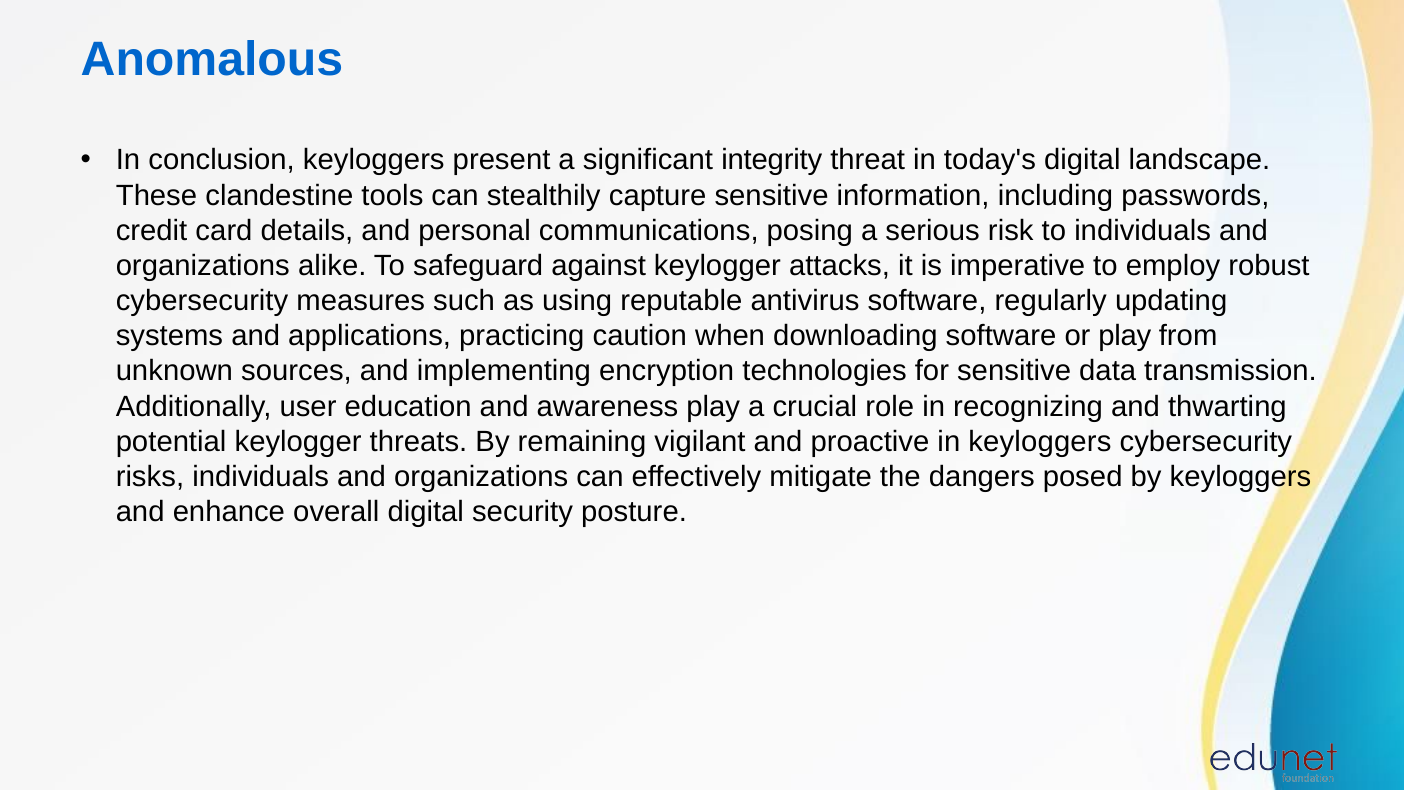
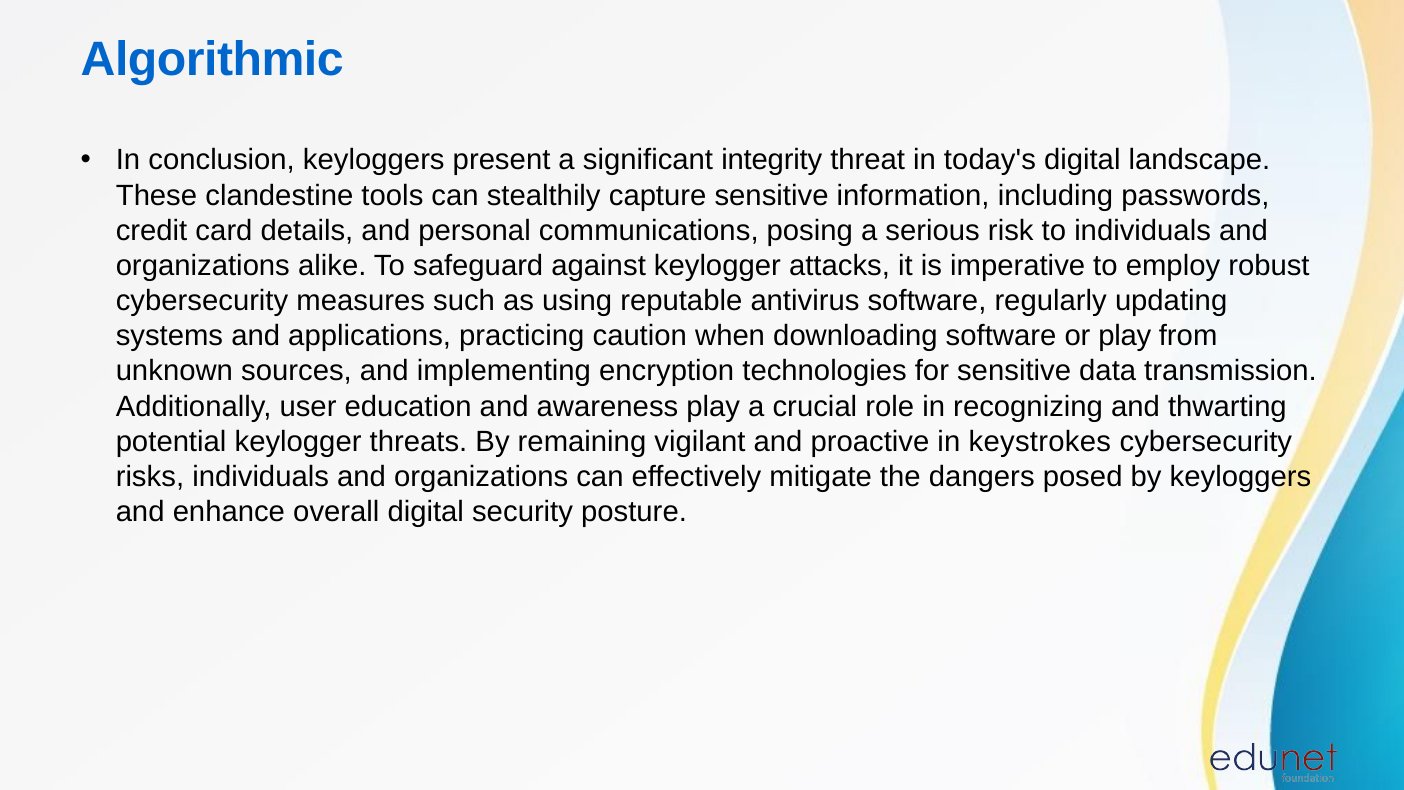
Anomalous: Anomalous -> Algorithmic
in keyloggers: keyloggers -> keystrokes
